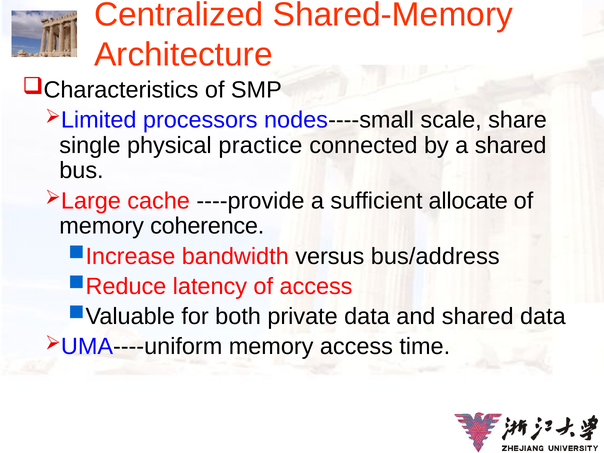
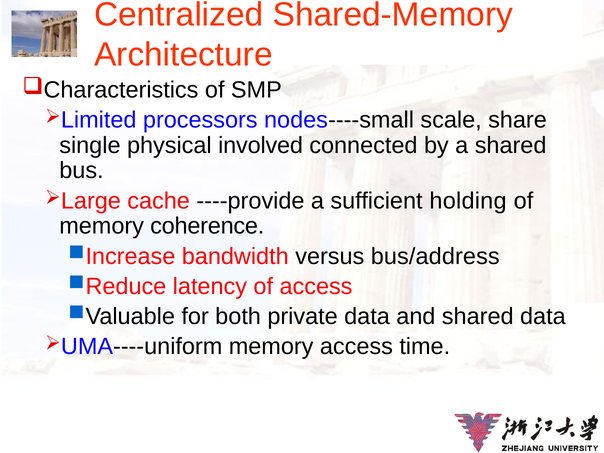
practice: practice -> involved
allocate: allocate -> holding
